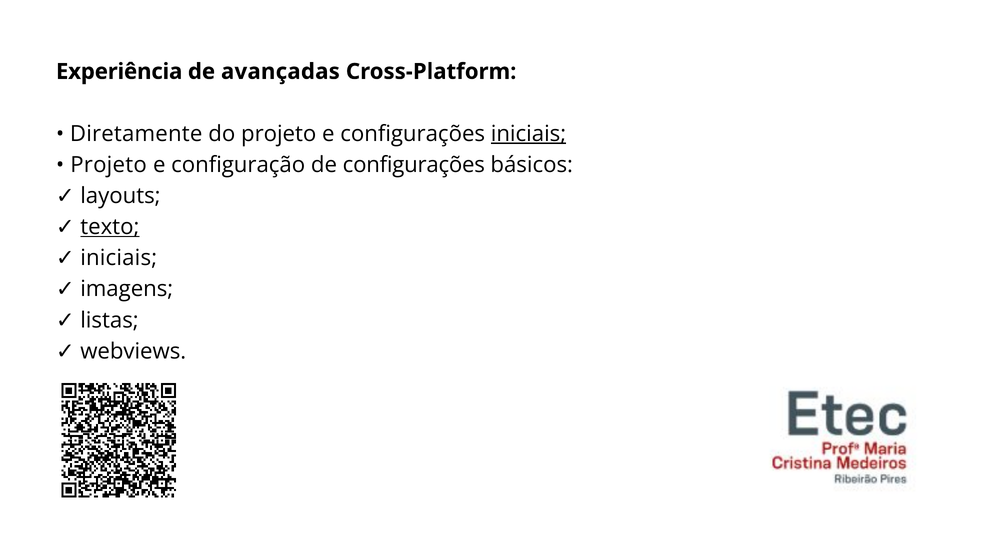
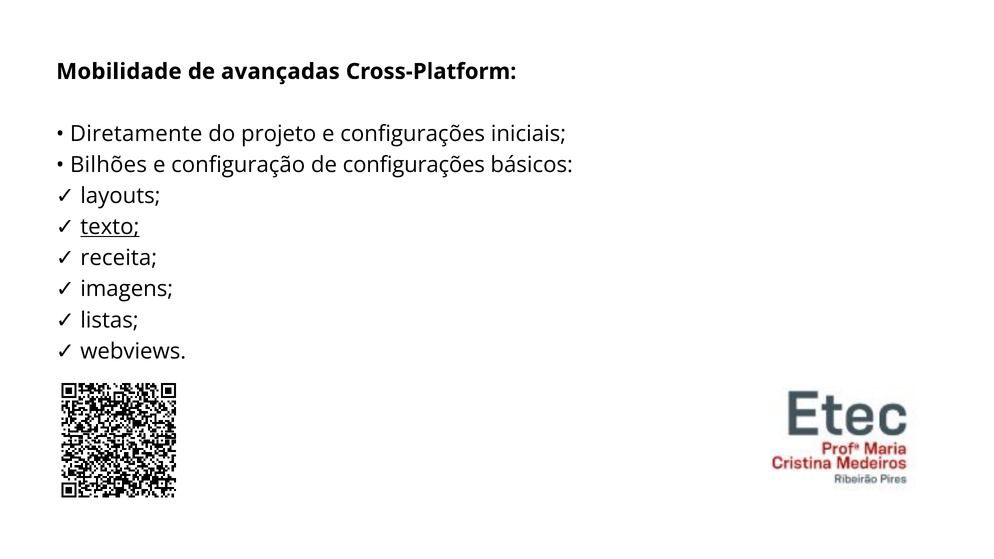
Experiência: Experiência -> Mobilidade
iniciais at (528, 134) underline: present -> none
Projeto at (109, 165): Projeto -> Bilhões
iniciais at (119, 258): iniciais -> receita
